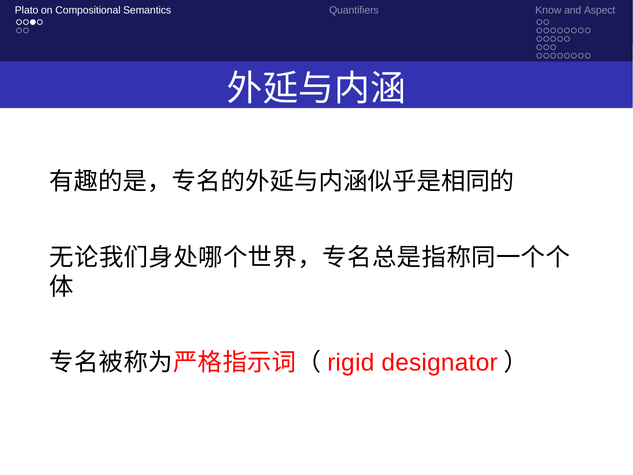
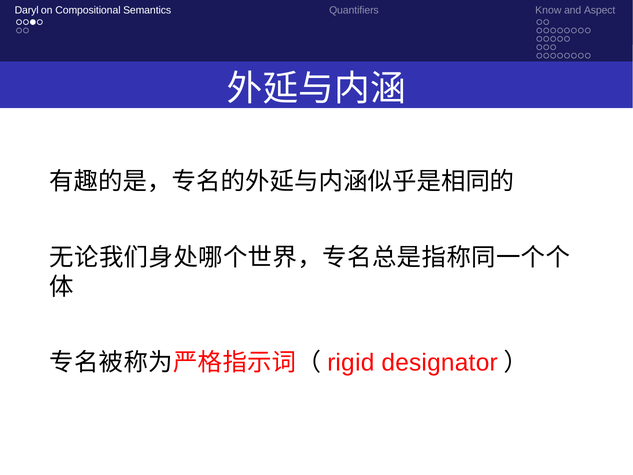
Plato: Plato -> Daryl
